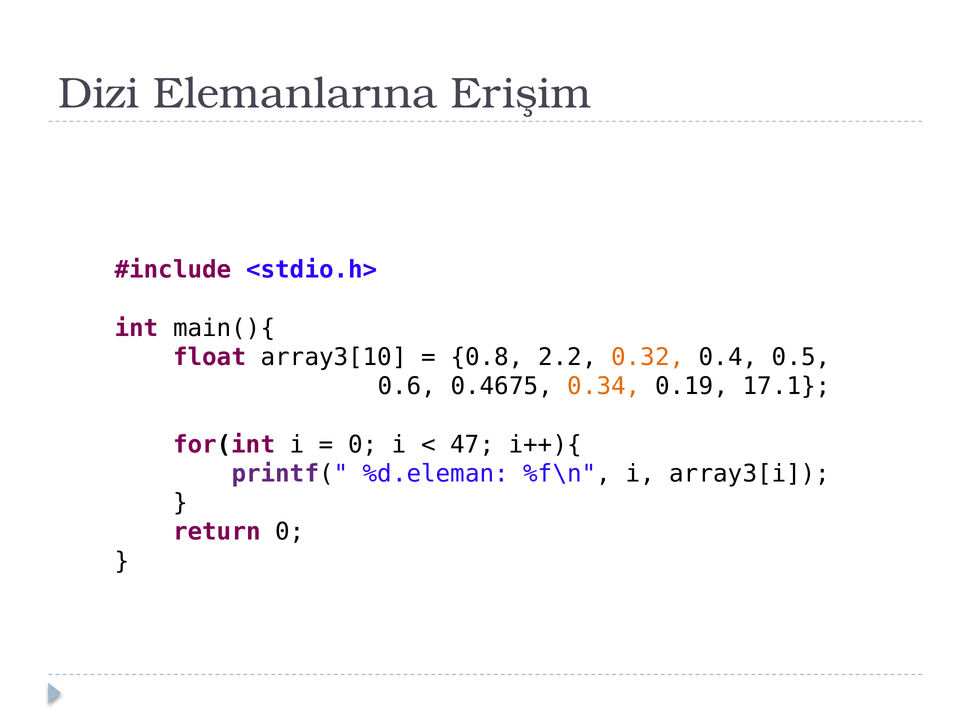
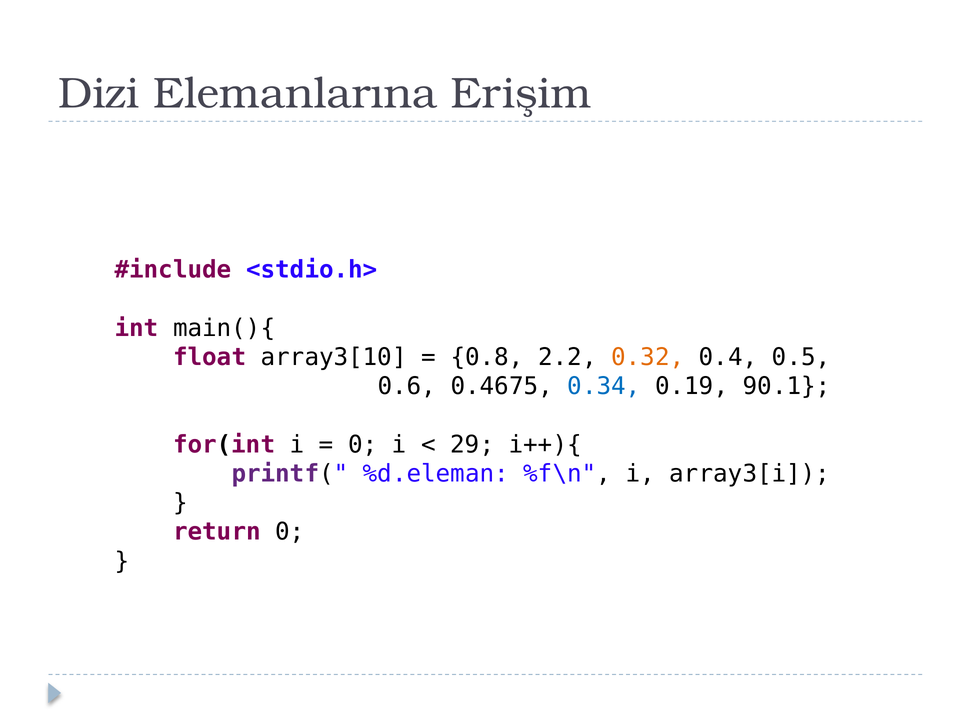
0.34 colour: orange -> blue
17.1: 17.1 -> 90.1
47: 47 -> 29
